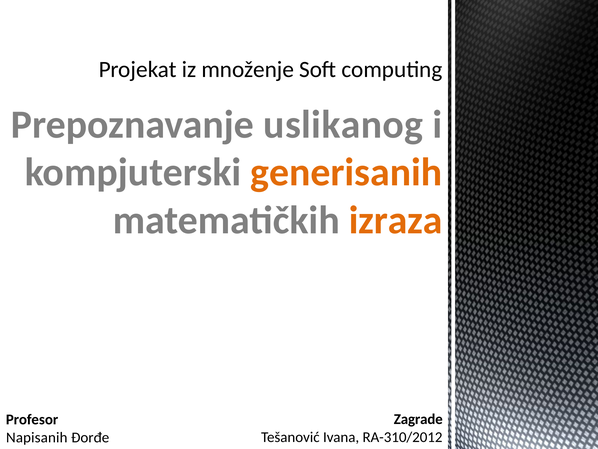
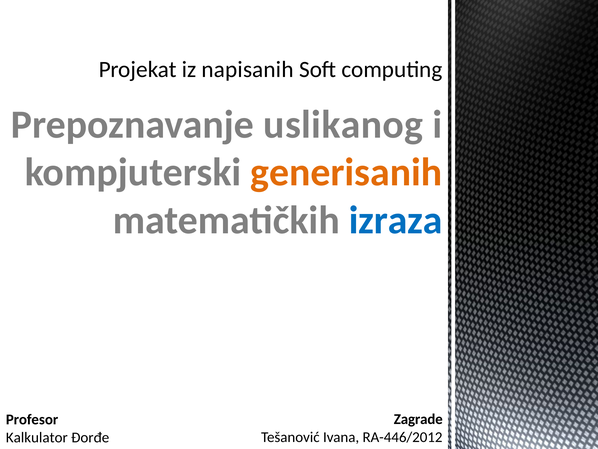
množenje: množenje -> napisanih
izraza colour: orange -> blue
RA-310/2012: RA-310/2012 -> RA-446/2012
Napisanih: Napisanih -> Kalkulator
